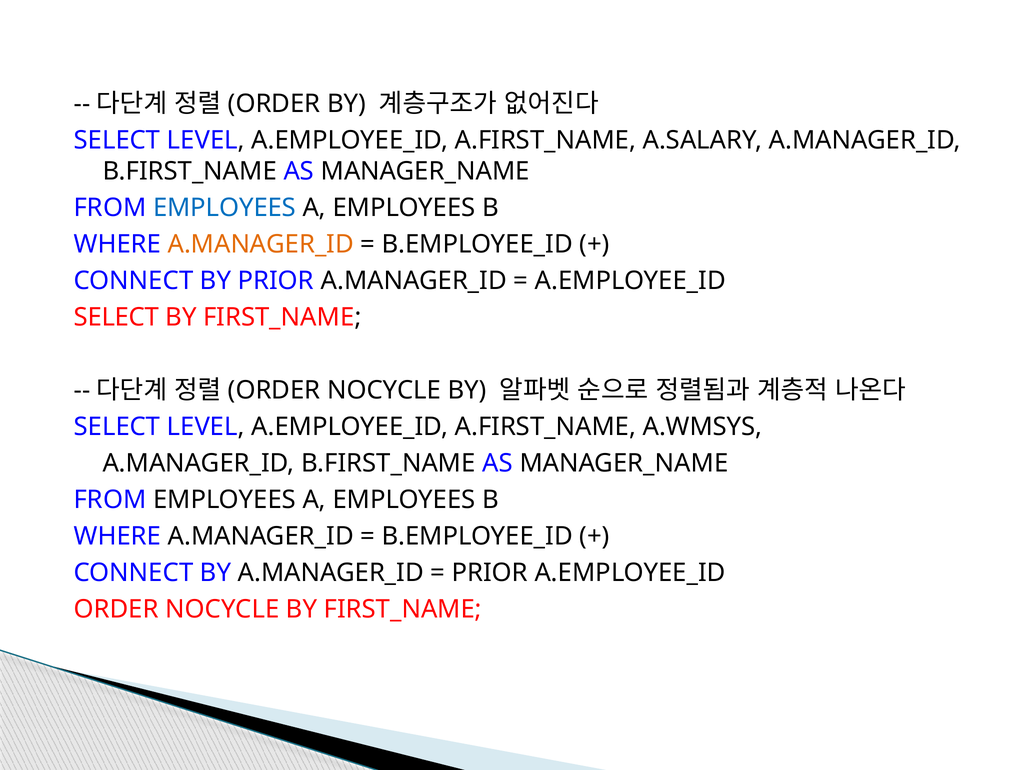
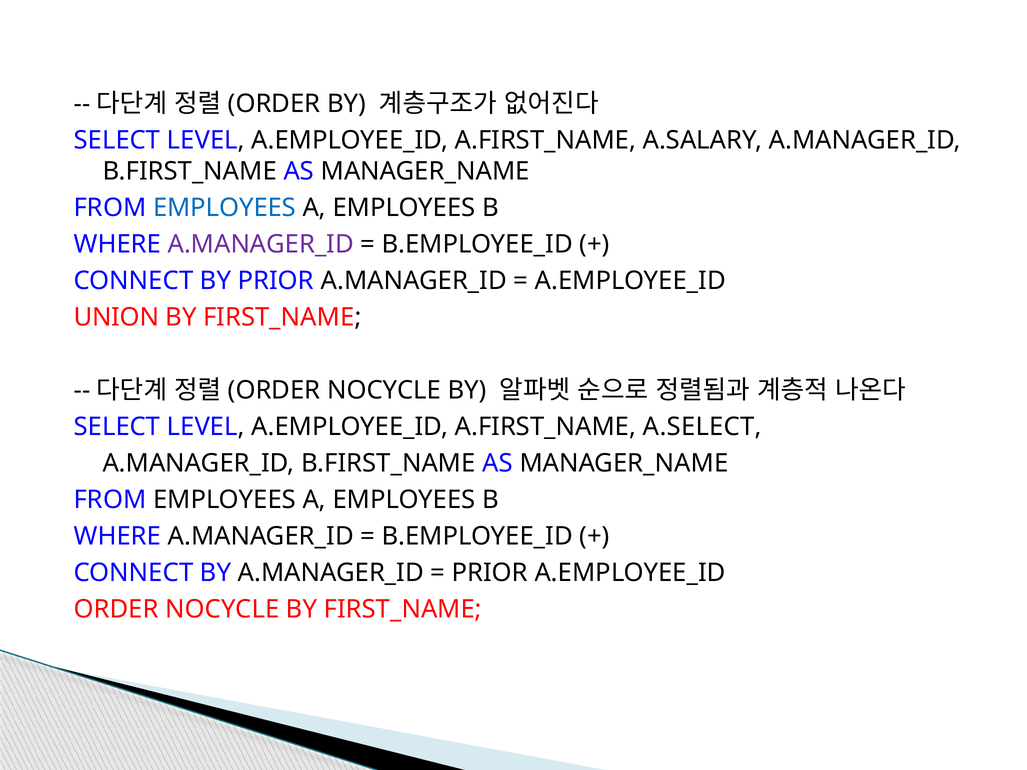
A.MANAGER_ID at (261, 244) colour: orange -> purple
SELECT at (116, 317): SELECT -> UNION
A.WMSYS: A.WMSYS -> A.SELECT
